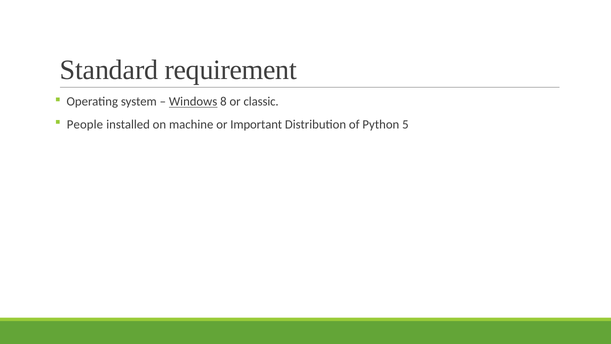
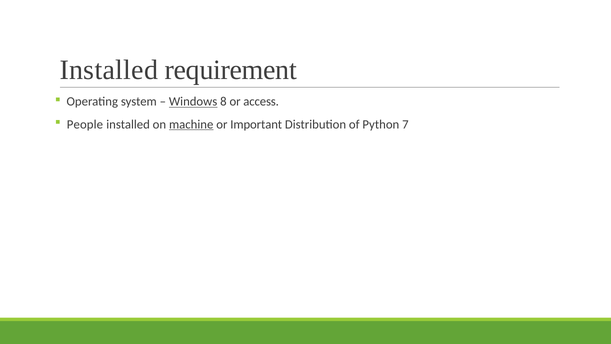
Standard at (109, 70): Standard -> Installed
classic: classic -> access
machine underline: none -> present
5: 5 -> 7
